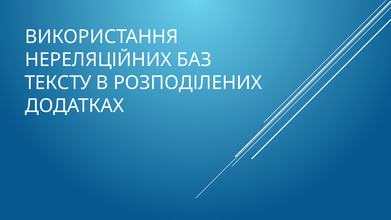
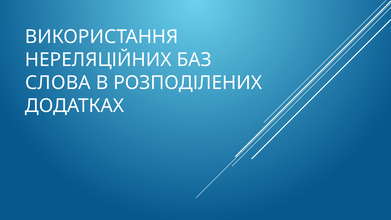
ТЕКСТУ: ТЕКСТУ -> СЛОВА
